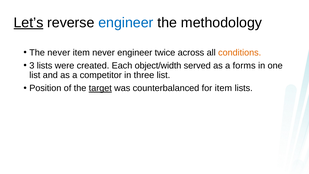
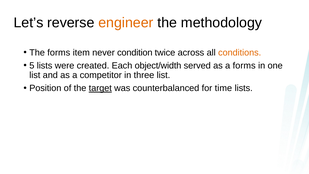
Let’s underline: present -> none
engineer at (126, 23) colour: blue -> orange
The never: never -> forms
never engineer: engineer -> condition
3: 3 -> 5
for item: item -> time
